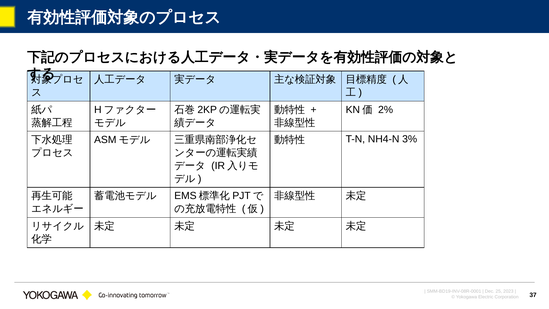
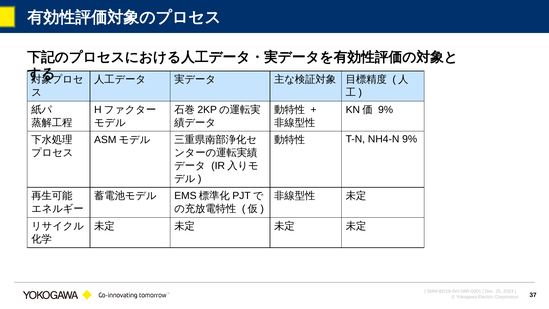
2% at (386, 110): 2% -> 9%
NH4-N 3%: 3% -> 9%
